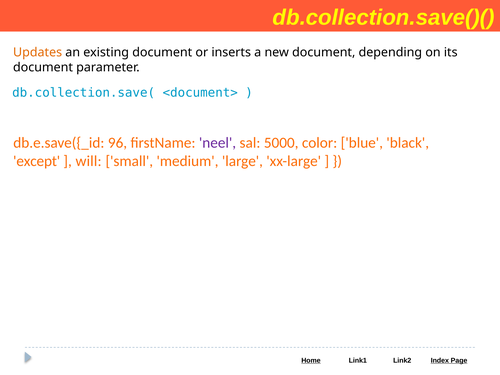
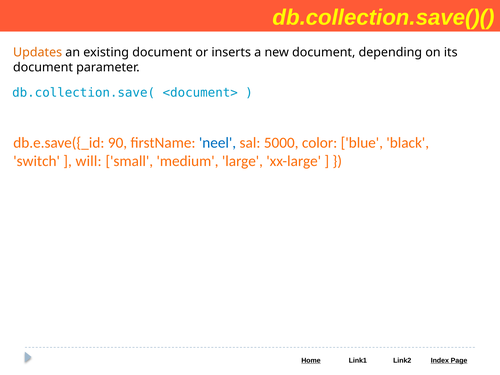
96: 96 -> 90
neel colour: purple -> blue
except: except -> switch
